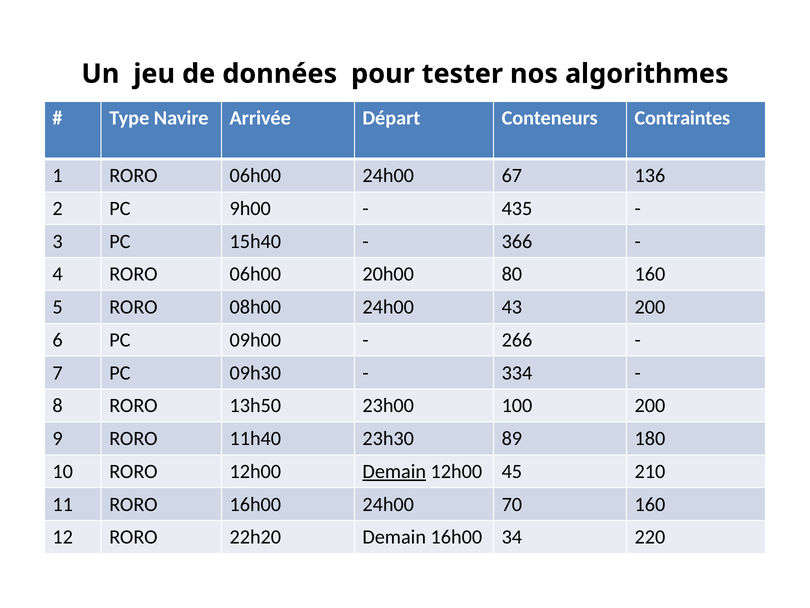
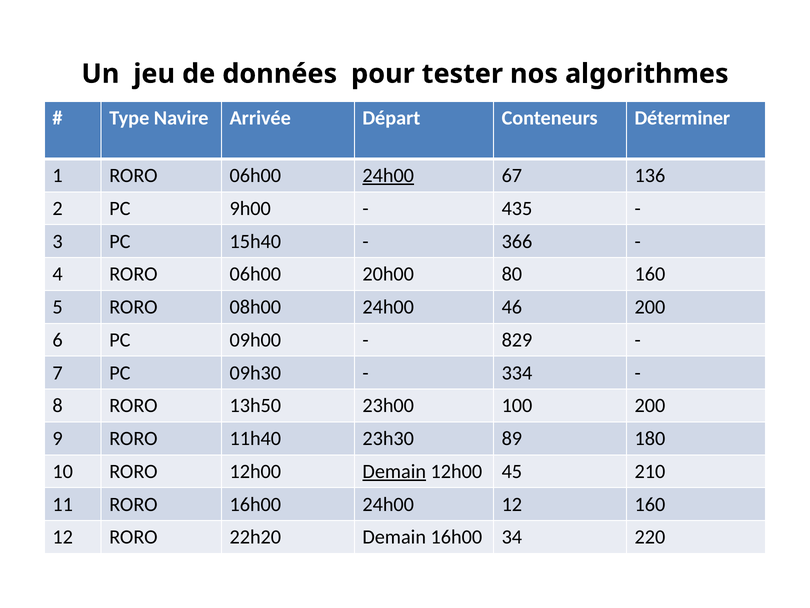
Contraintes: Contraintes -> Déterminer
24h00 at (388, 175) underline: none -> present
43: 43 -> 46
266: 266 -> 829
24h00 70: 70 -> 12
